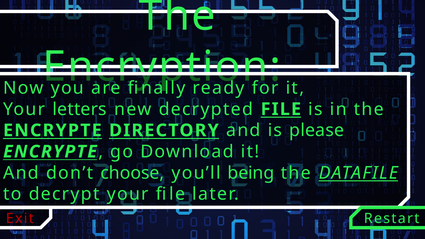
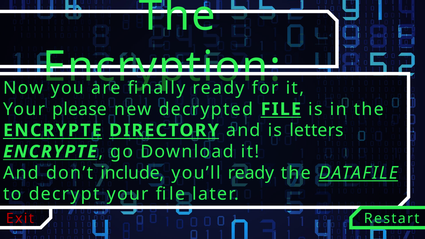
letters: letters -> please
please: please -> letters
choose: choose -> include
you’ll being: being -> ready
